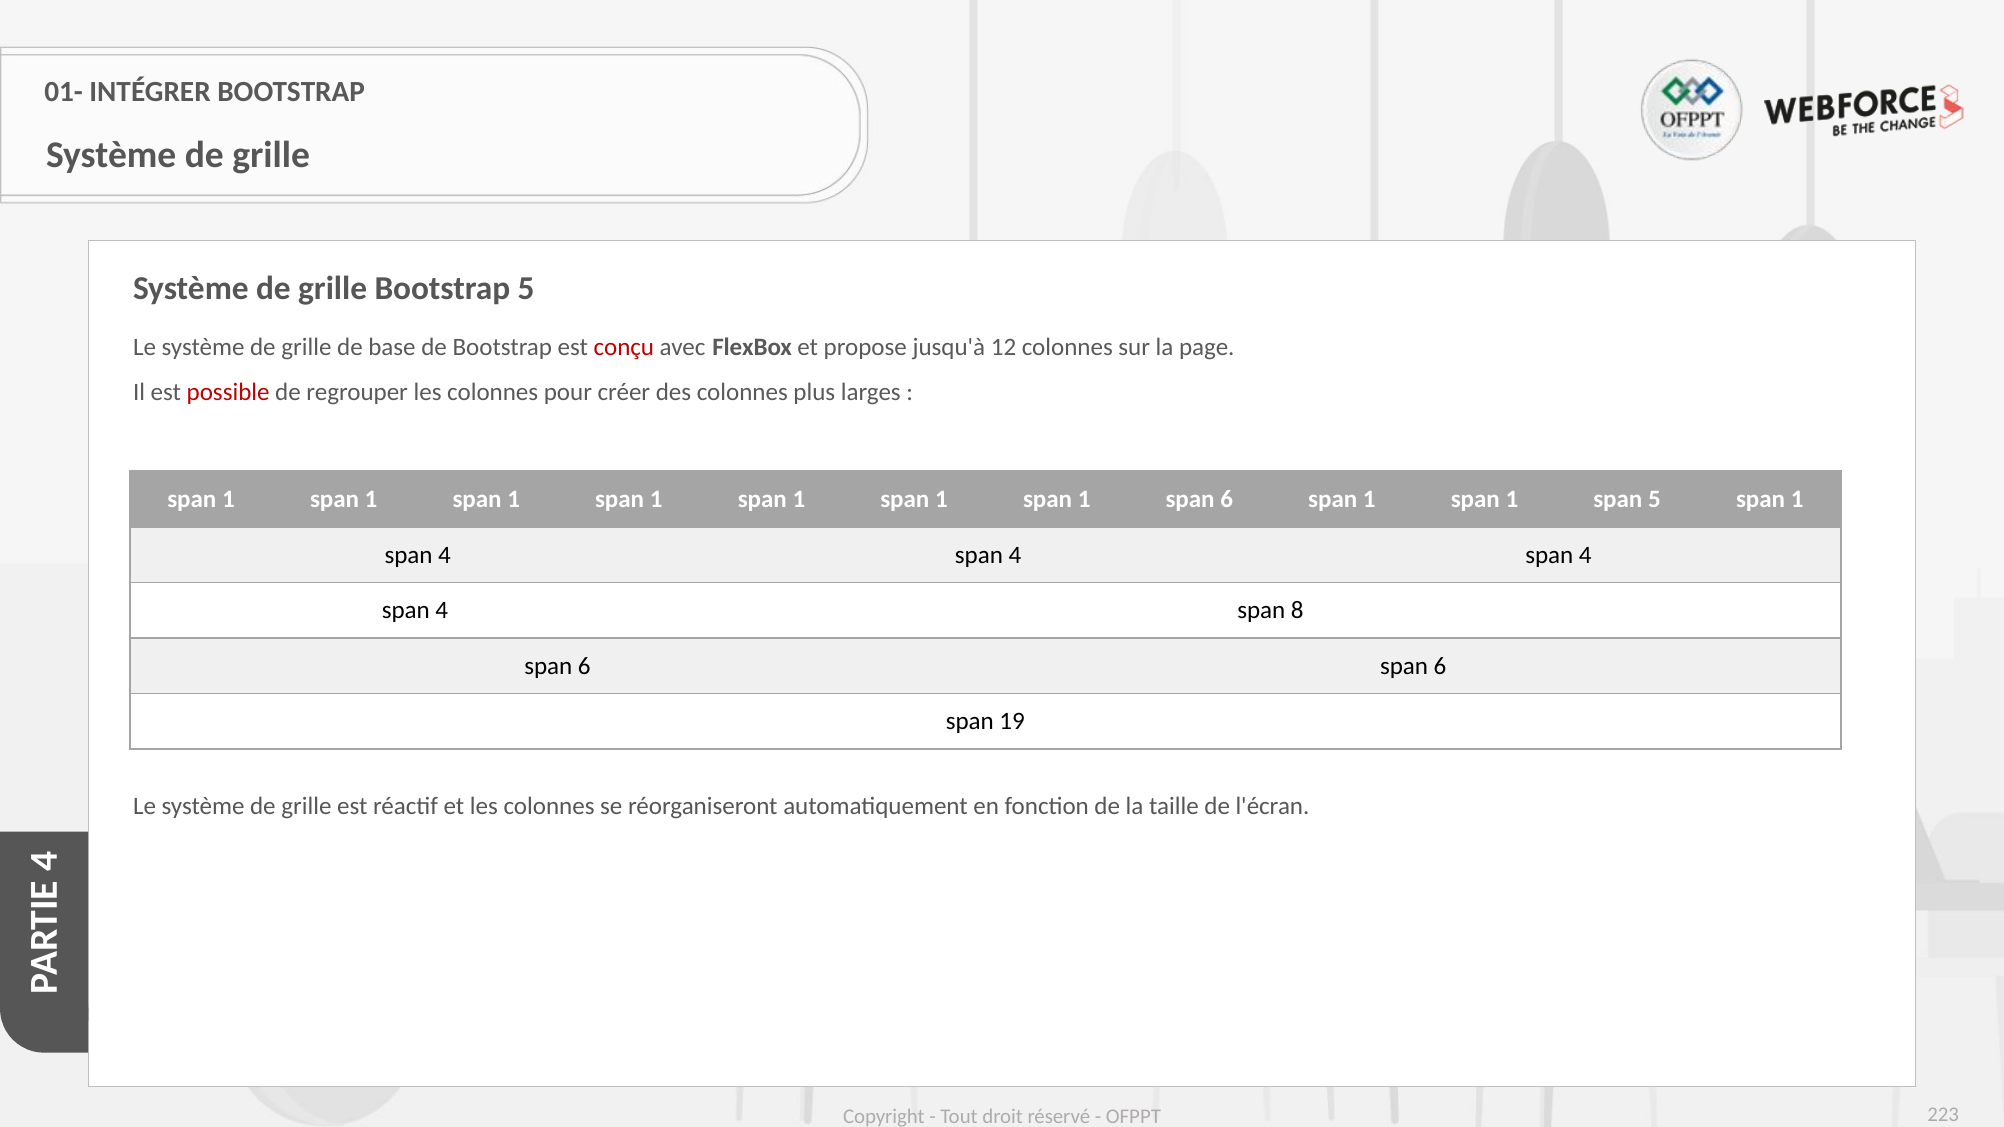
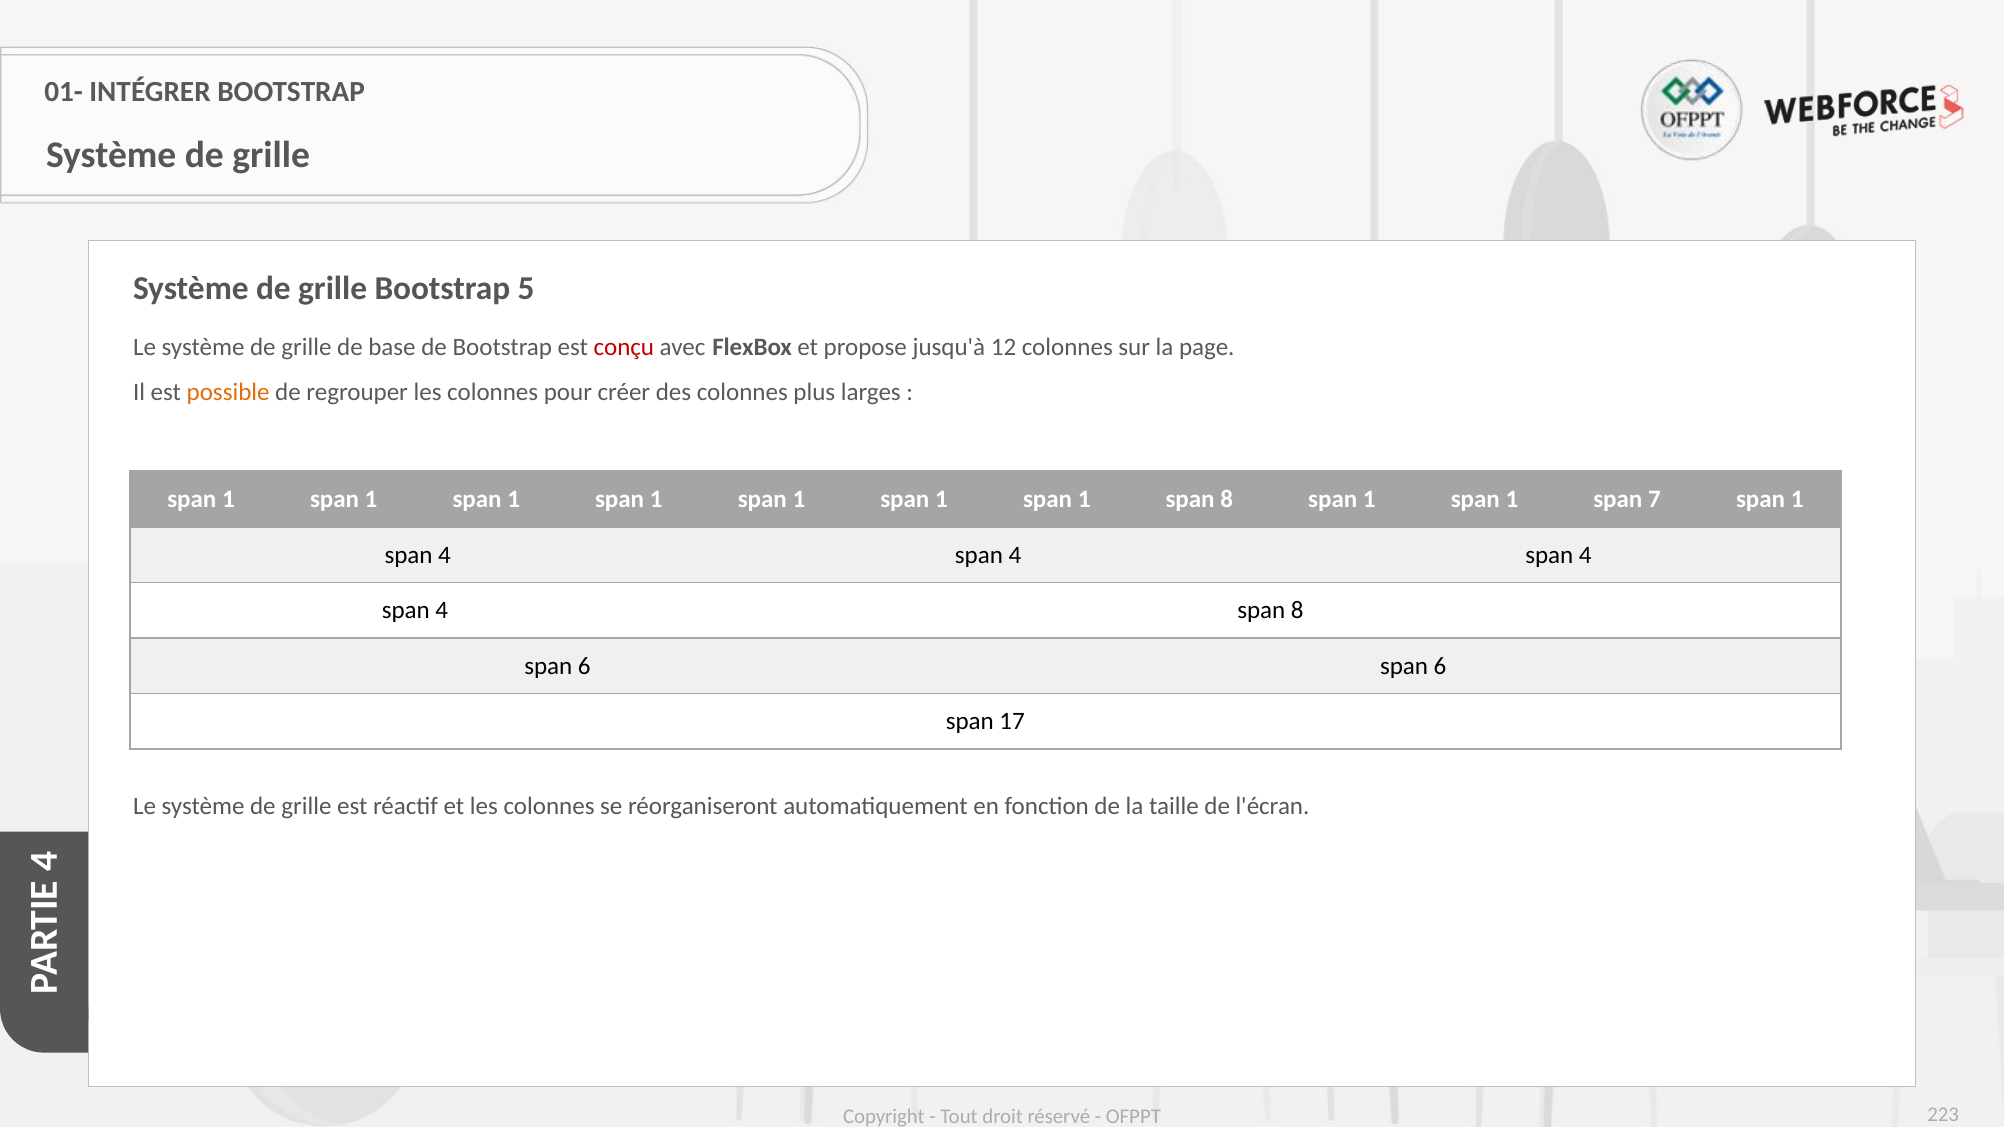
possible colour: red -> orange
1 span 6: 6 -> 8
span 5: 5 -> 7
19: 19 -> 17
